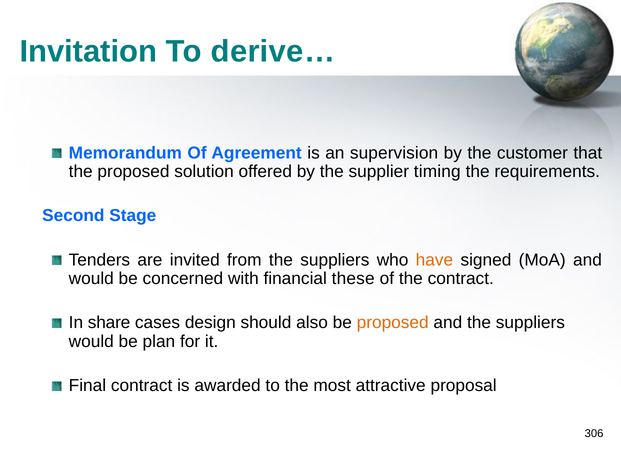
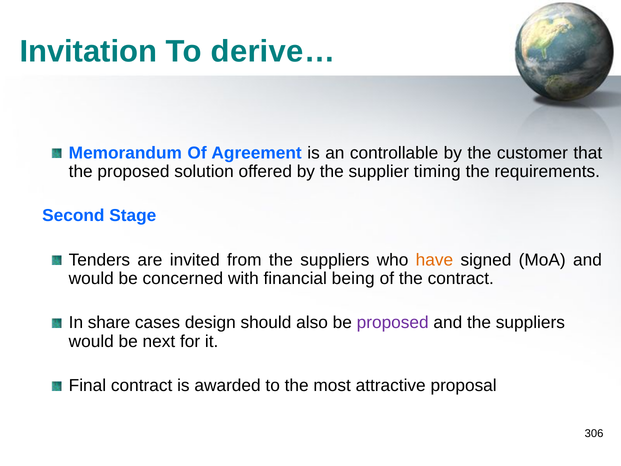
supervision: supervision -> controllable
these: these -> being
proposed at (393, 323) colour: orange -> purple
plan: plan -> next
